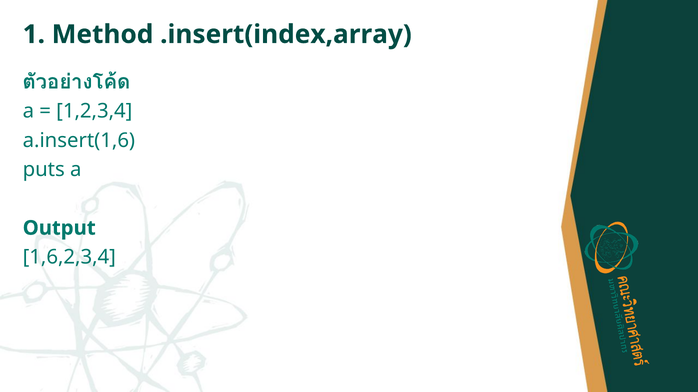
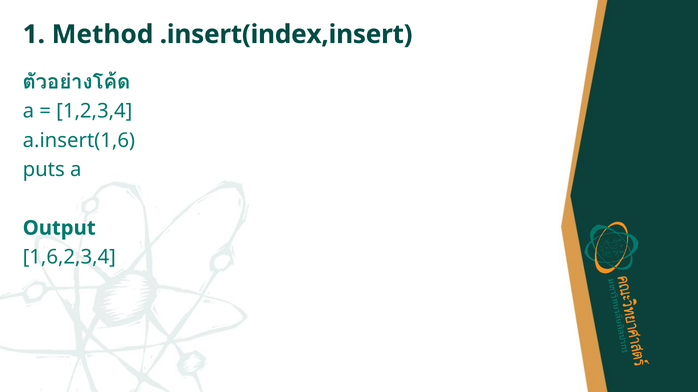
.insert(index,array: .insert(index,array -> .insert(index,insert
